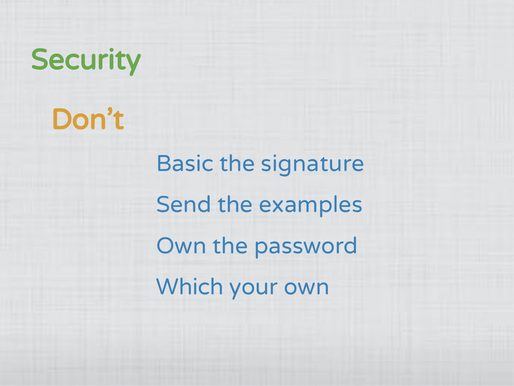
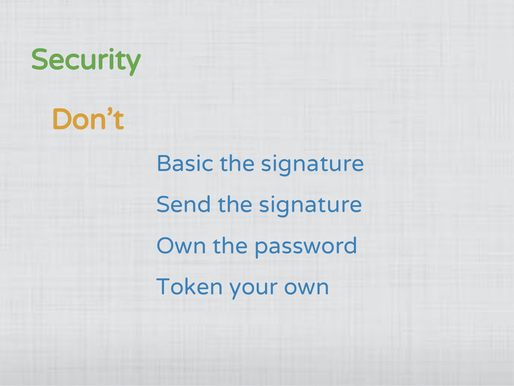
Send the examples: examples -> signature
Which: Which -> Token
